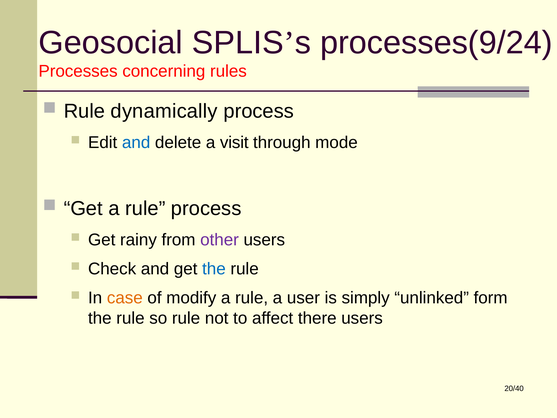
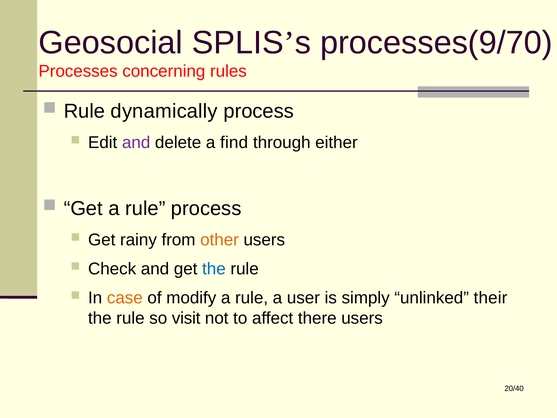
processes(9/24: processes(9/24 -> processes(9/70
and at (136, 143) colour: blue -> purple
visit: visit -> find
mode: mode -> either
other colour: purple -> orange
form: form -> their
so rule: rule -> visit
